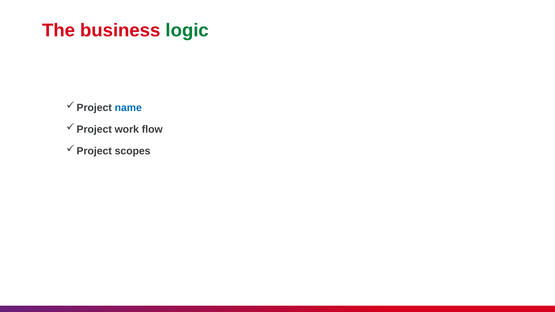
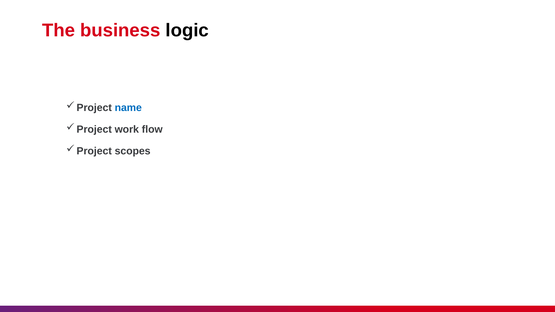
logic colour: green -> black
